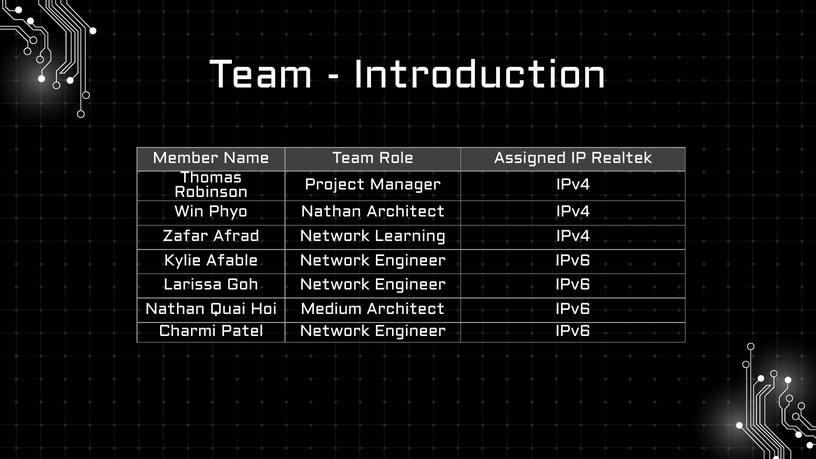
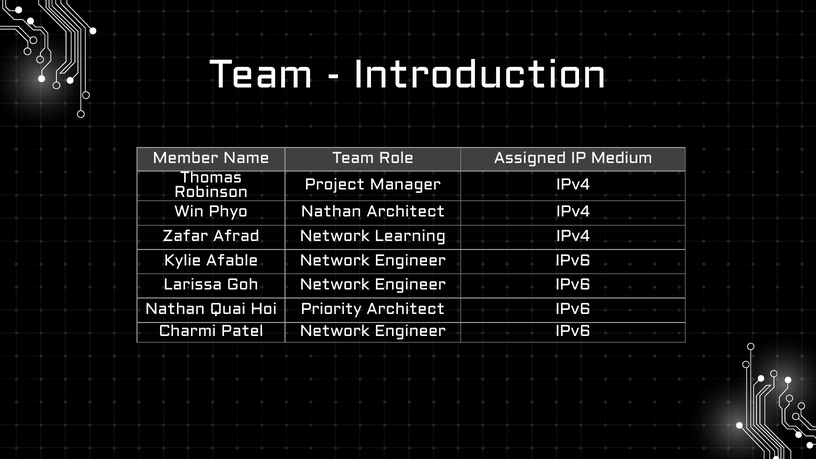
Realtek: Realtek -> Medium
Medium: Medium -> Priority
